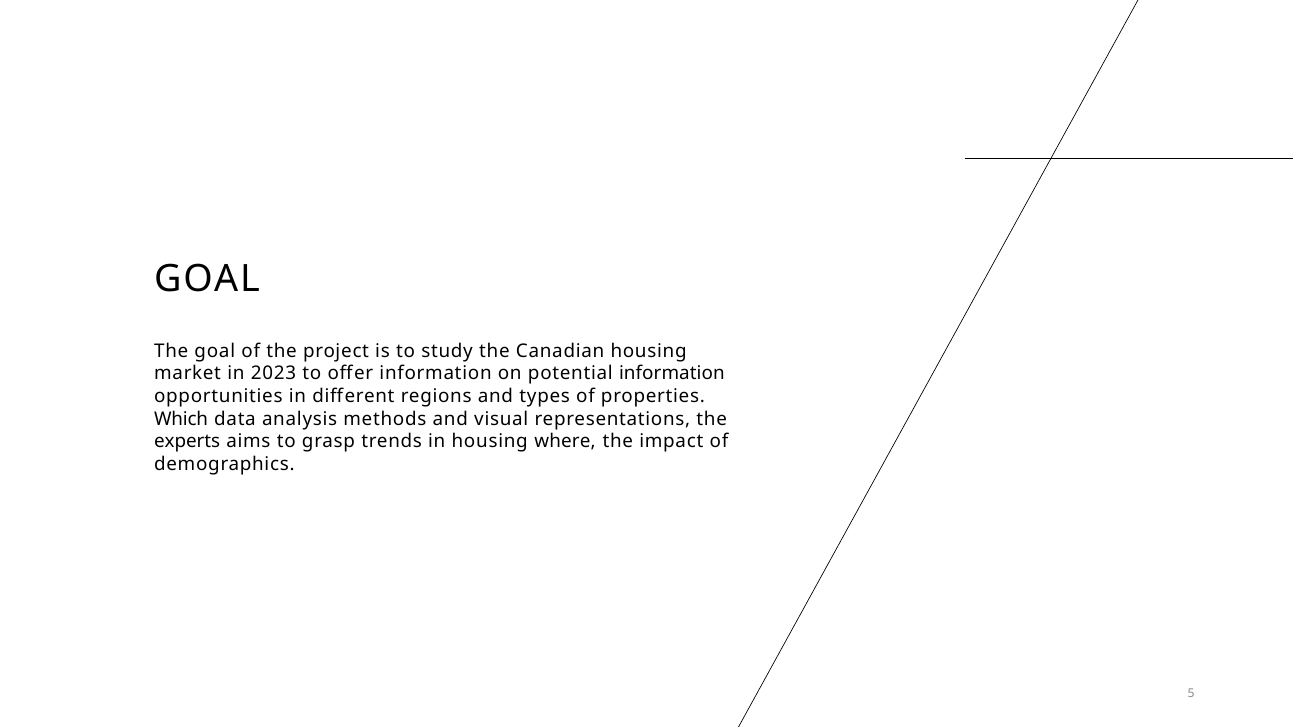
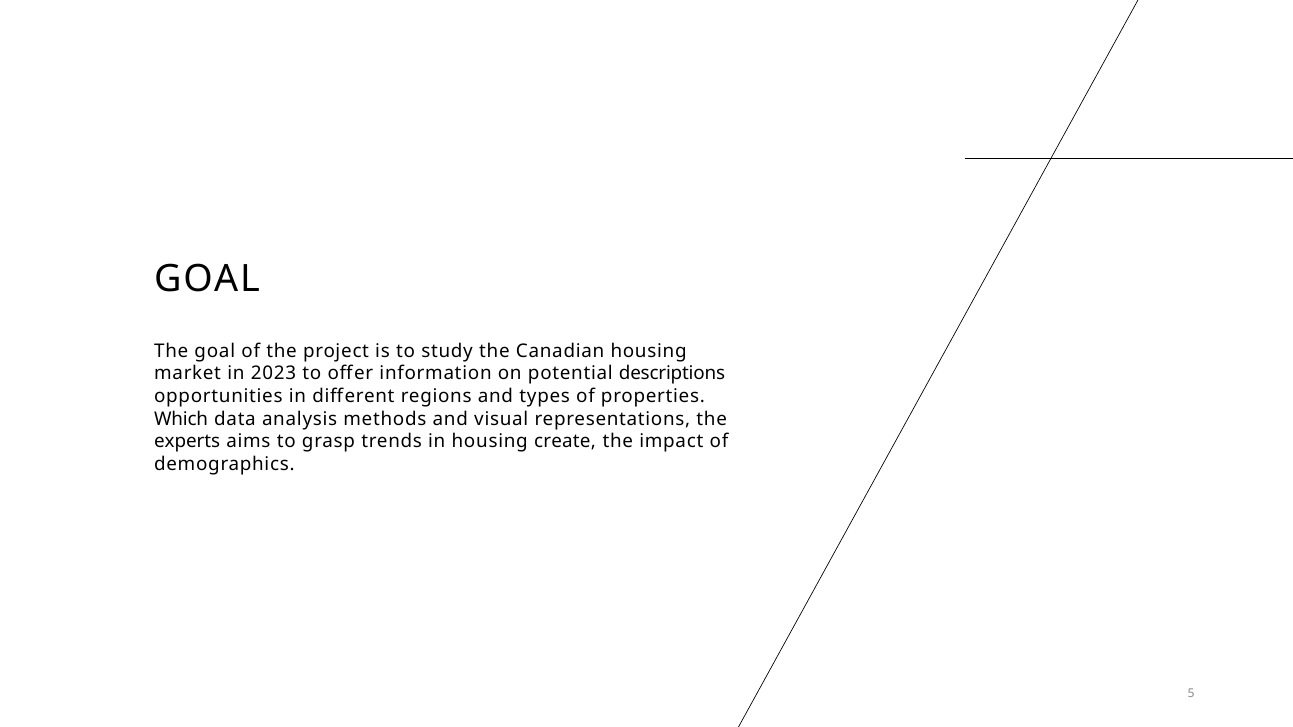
potential information: information -> descriptions
where: where -> create
